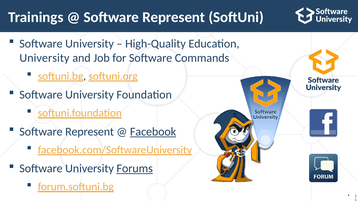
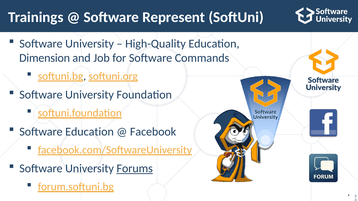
University at (44, 58): University -> Dimension
Represent at (90, 132): Represent -> Education
Facebook underline: present -> none
